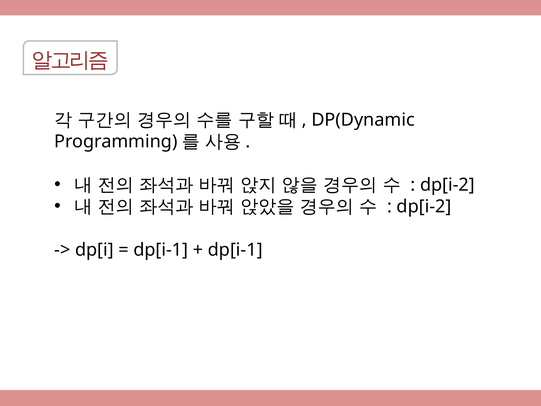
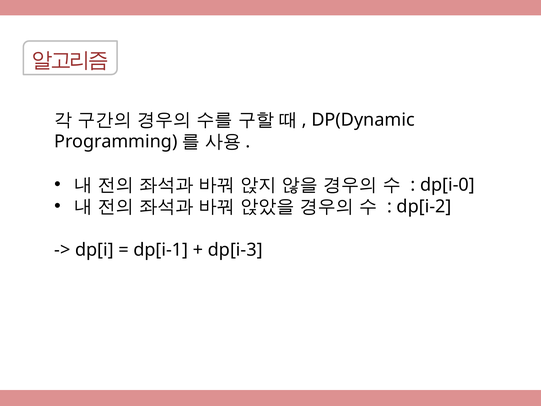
dp[i-2 at (447, 185): dp[i-2 -> dp[i-0
dp[i-1 at (235, 250): dp[i-1 -> dp[i-3
